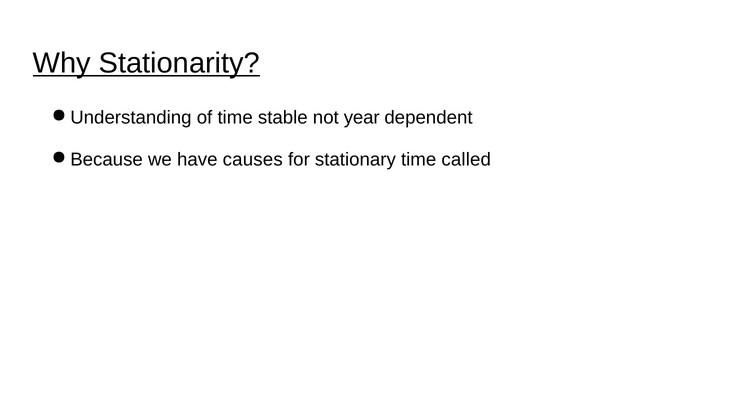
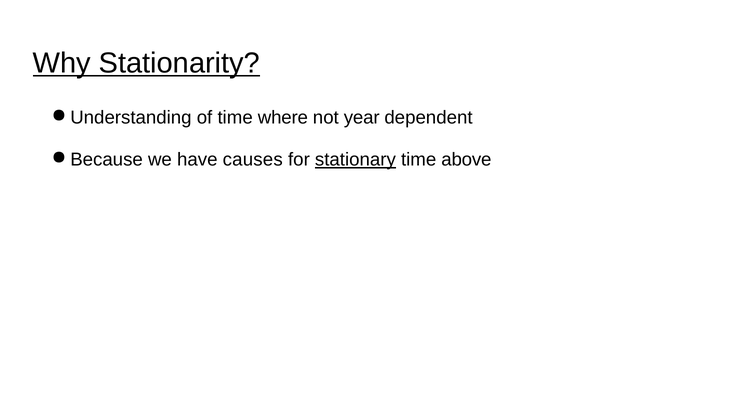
stable: stable -> where
stationary underline: none -> present
called: called -> above
